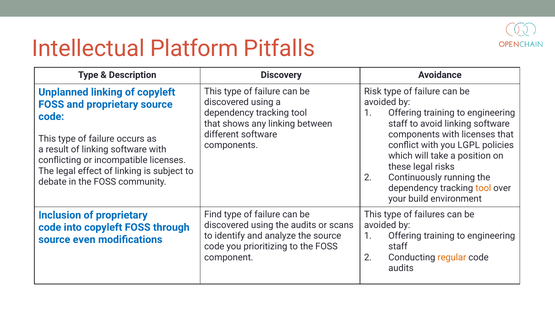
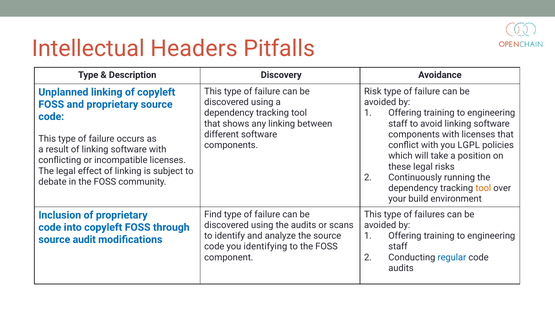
Platform: Platform -> Headers
even: even -> audit
prioritizing: prioritizing -> identifying
regular colour: orange -> blue
